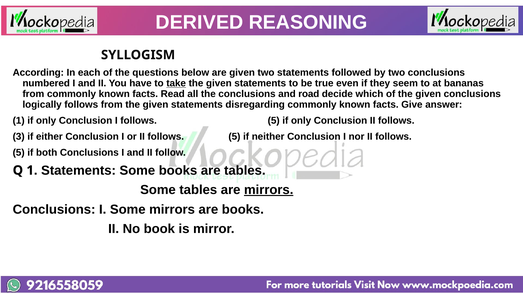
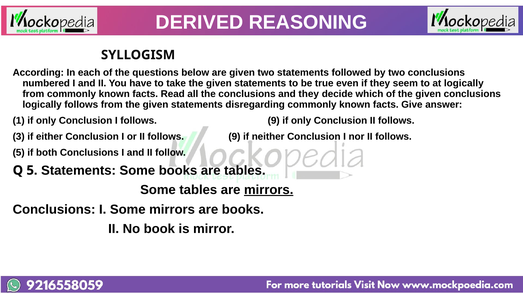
take underline: present -> none
at bananas: bananas -> logically
and road: road -> they
I follows 5: 5 -> 9
or II follows 5: 5 -> 9
Q 1: 1 -> 5
